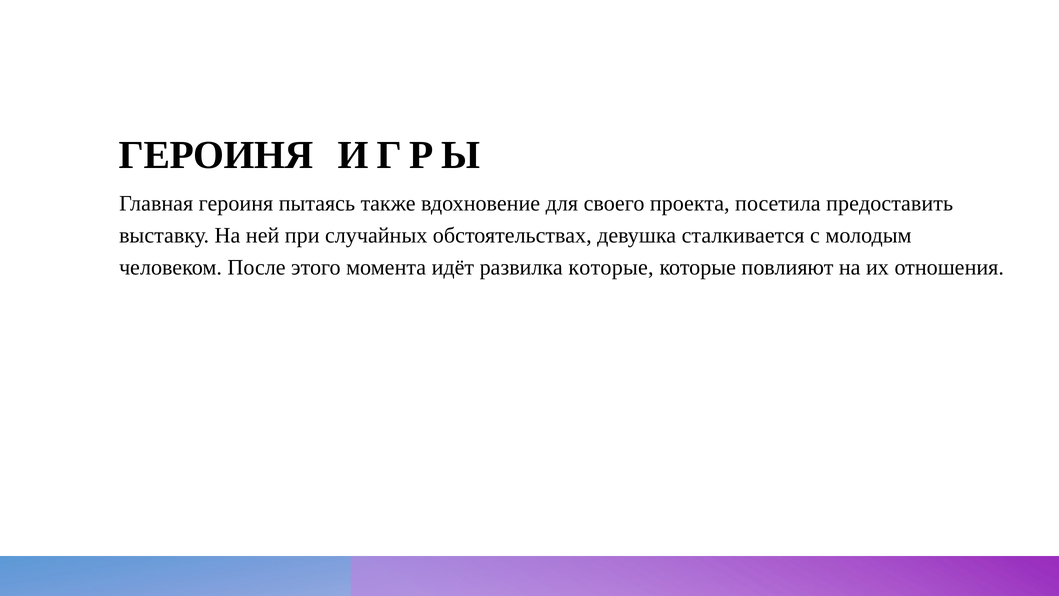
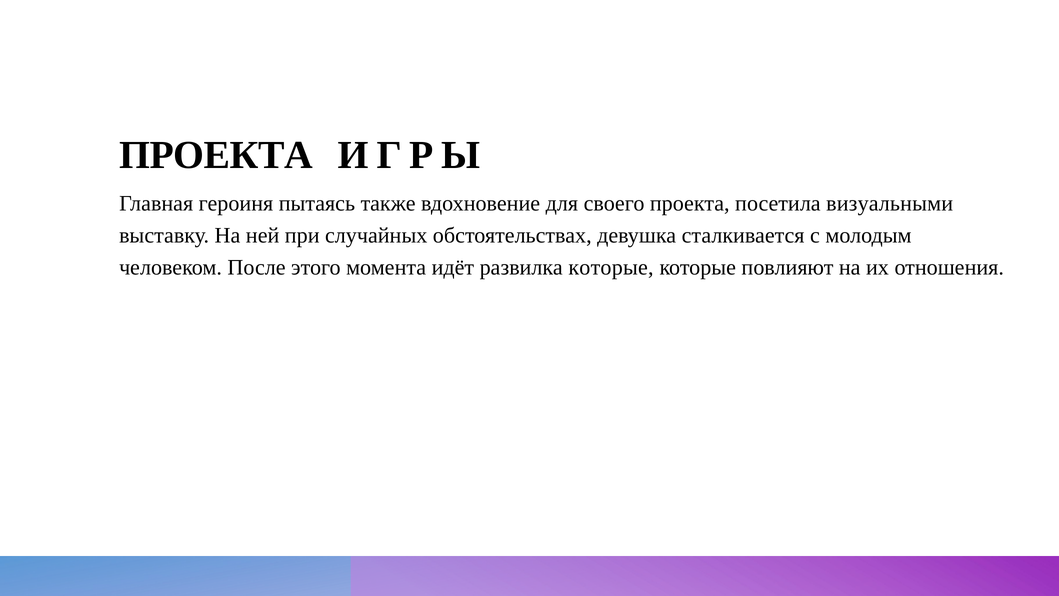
ГЕРОИНЯ at (216, 155): ГЕРОИНЯ -> ПРОЕКТА
предоставить: предоставить -> визуальными
